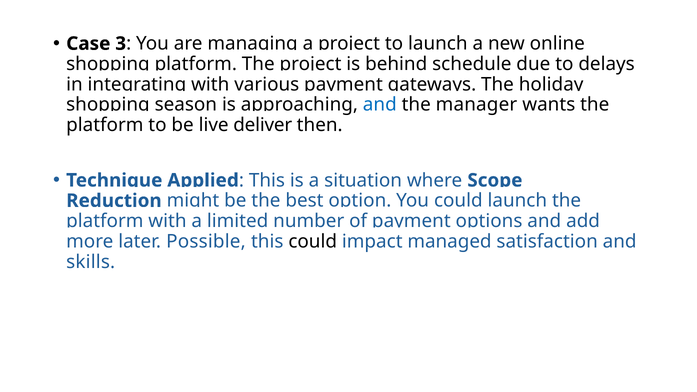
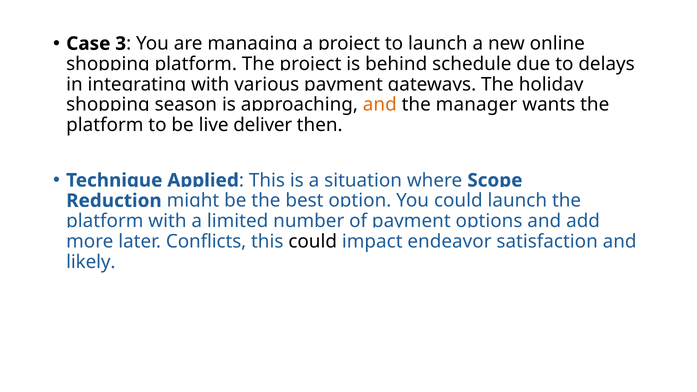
and at (380, 105) colour: blue -> orange
Possible: Possible -> Conflicts
managed: managed -> endeavor
skills: skills -> likely
